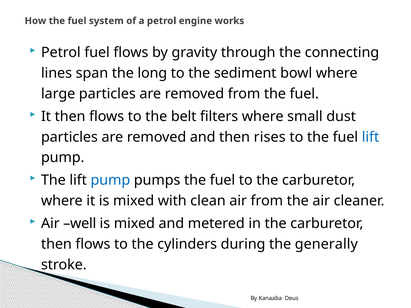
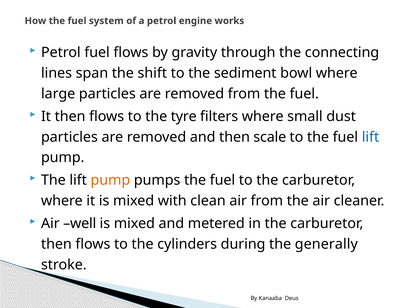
long: long -> shift
belt: belt -> tyre
rises: rises -> scale
pump at (110, 180) colour: blue -> orange
